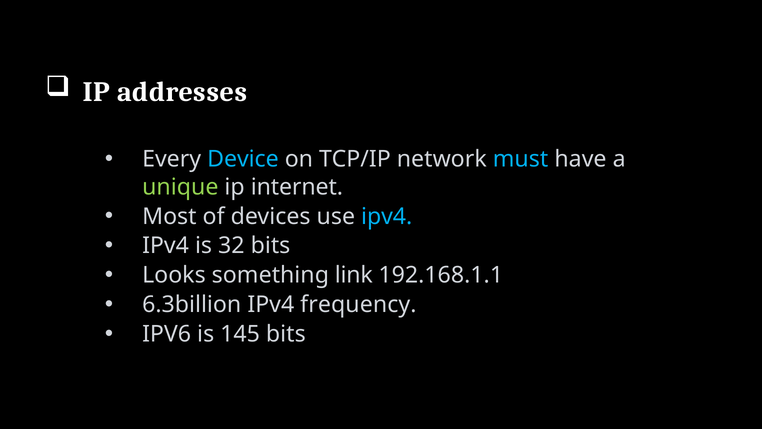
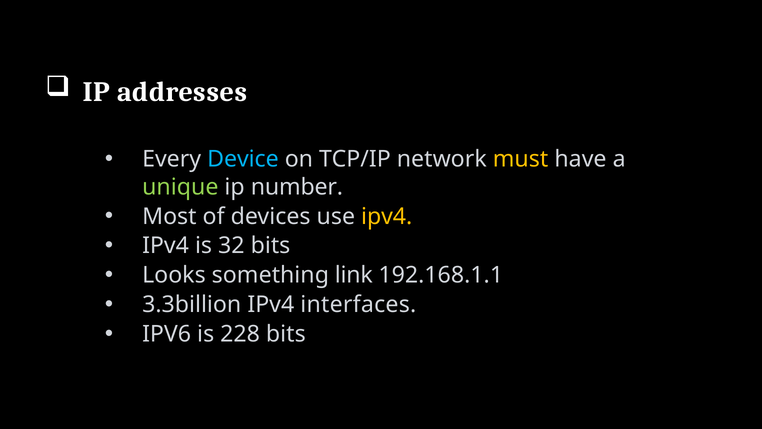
must colour: light blue -> yellow
internet: internet -> number
ipv4 at (387, 216) colour: light blue -> yellow
6.3billion: 6.3billion -> 3.3billion
frequency: frequency -> interfaces
145: 145 -> 228
